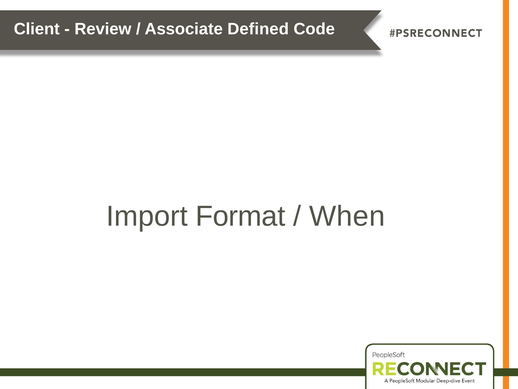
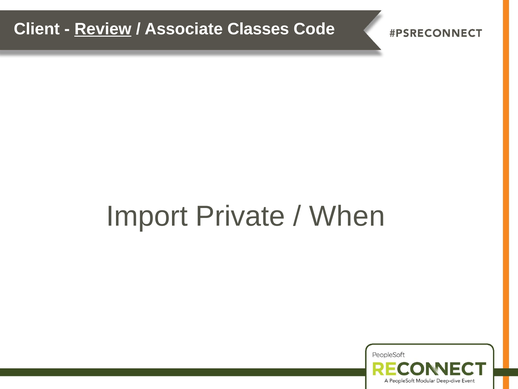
Review underline: none -> present
Defined: Defined -> Classes
Format: Format -> Private
